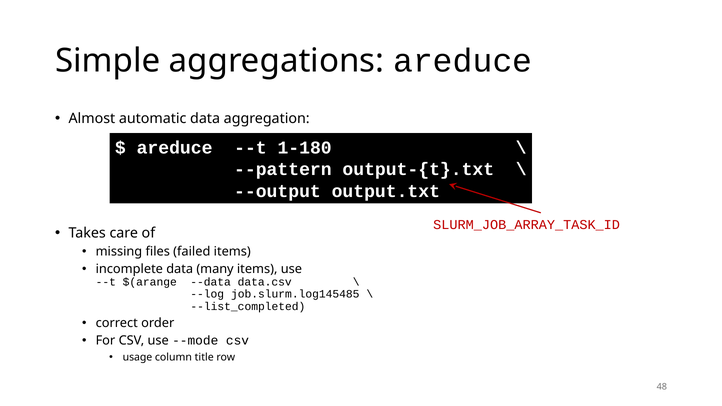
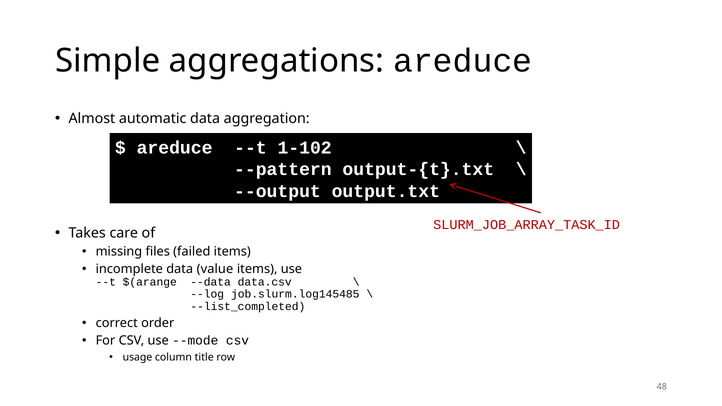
1-180: 1-180 -> 1-102
many: many -> value
